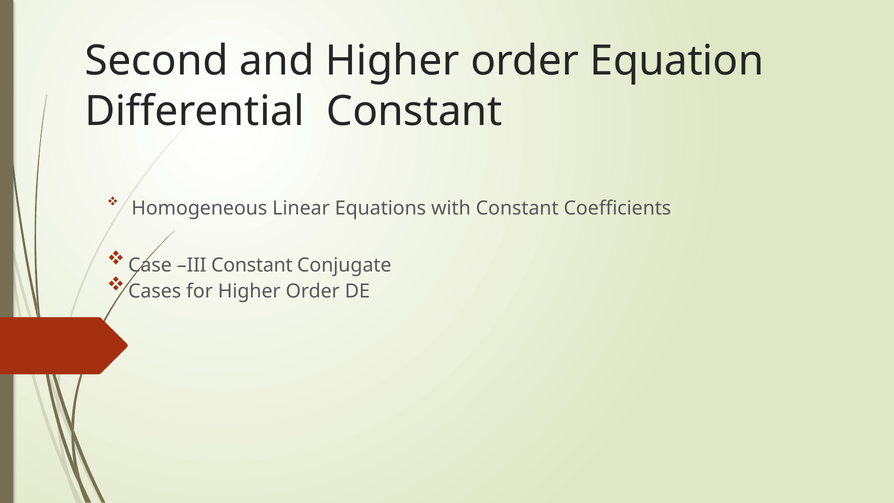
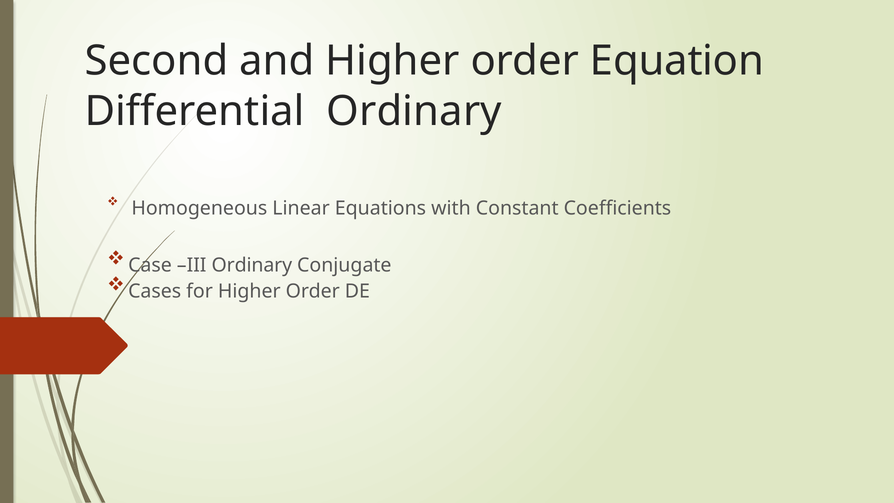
Differential Constant: Constant -> Ordinary
III Constant: Constant -> Ordinary
